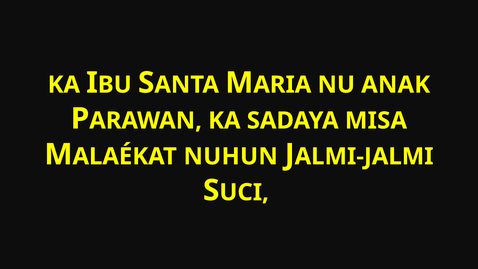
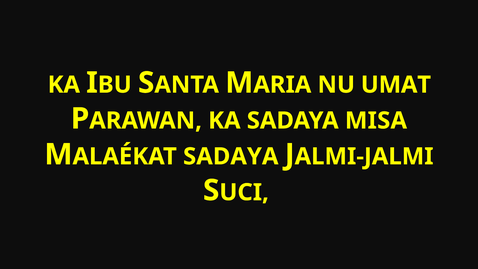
ANAK: ANAK -> UMAT
NUHUN at (231, 156): NUHUN -> SADAYA
